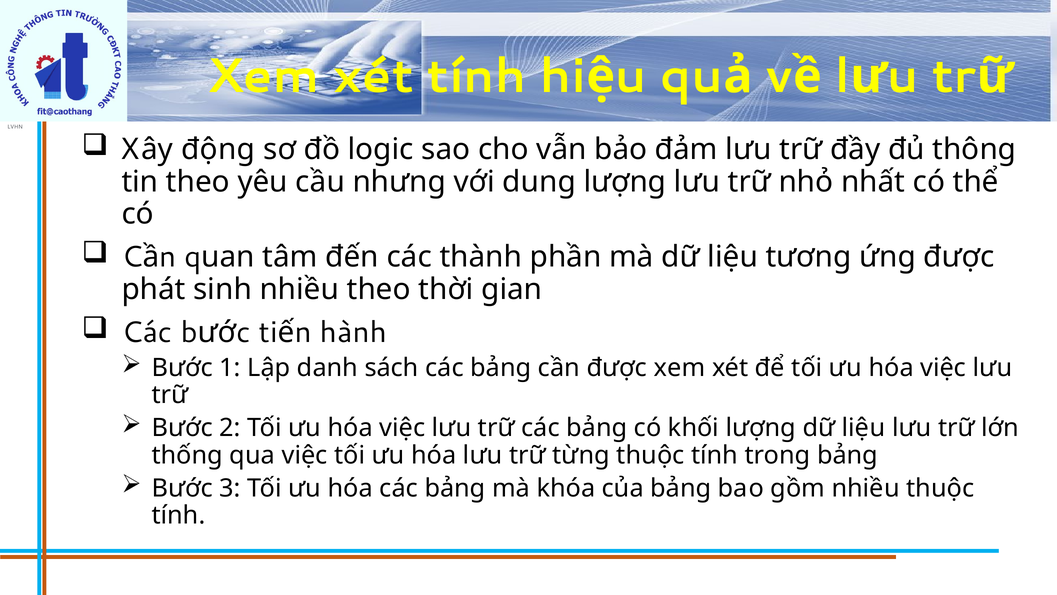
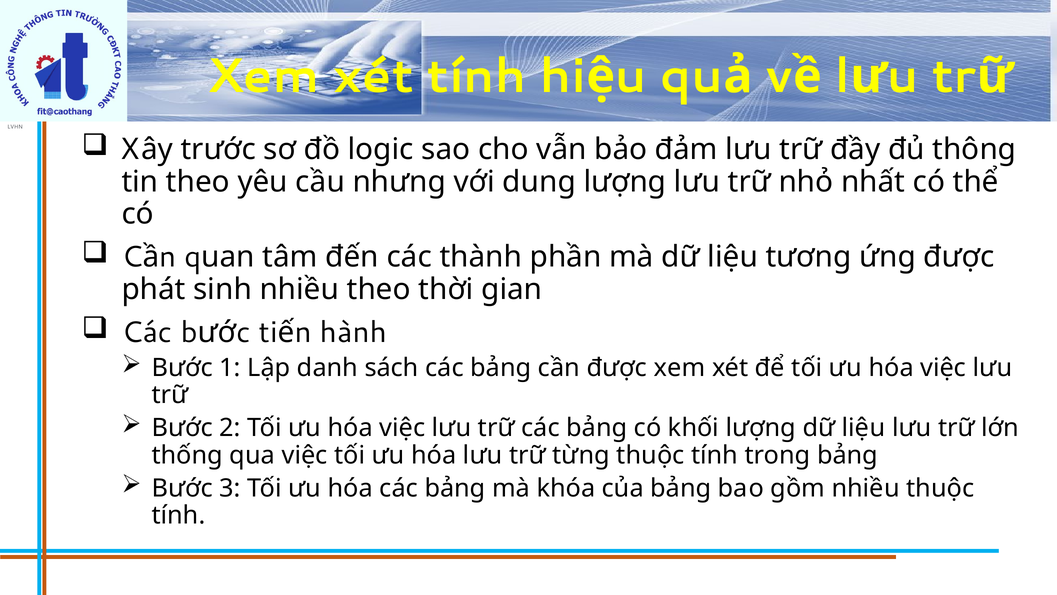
động: động -> trước
